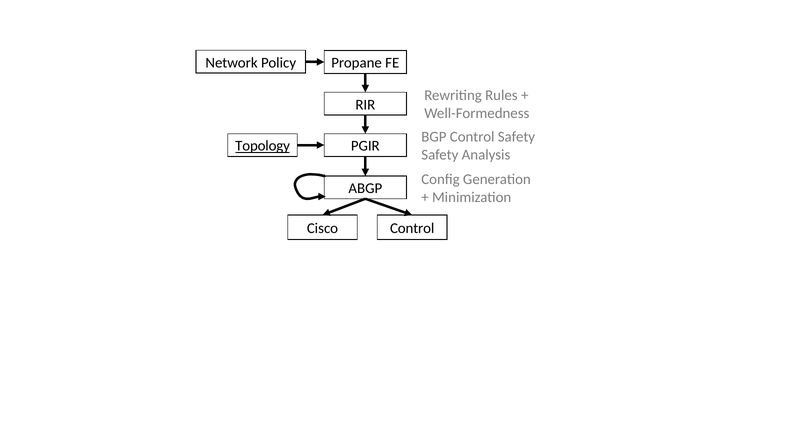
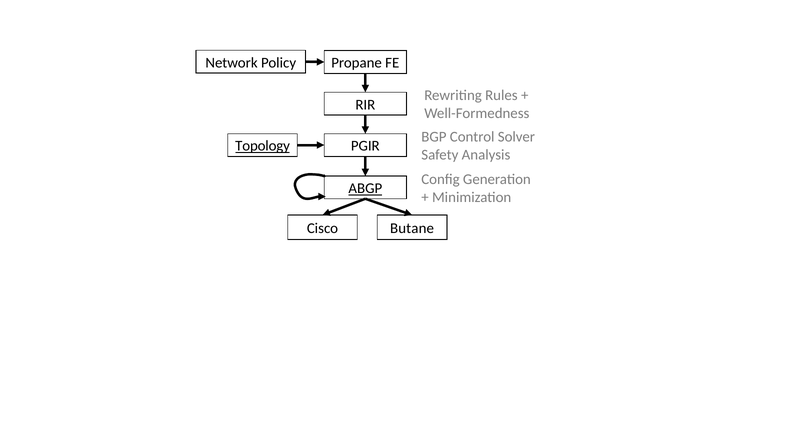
Control Safety: Safety -> Solver
ABGP underline: none -> present
Cisco Control: Control -> Butane
